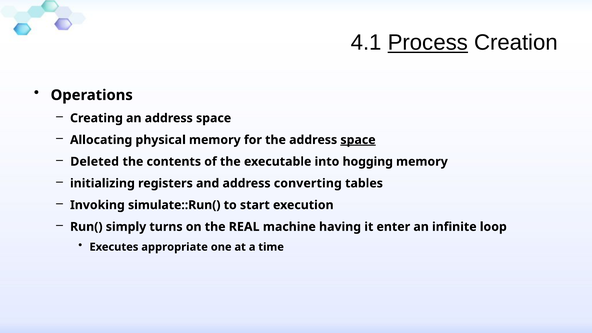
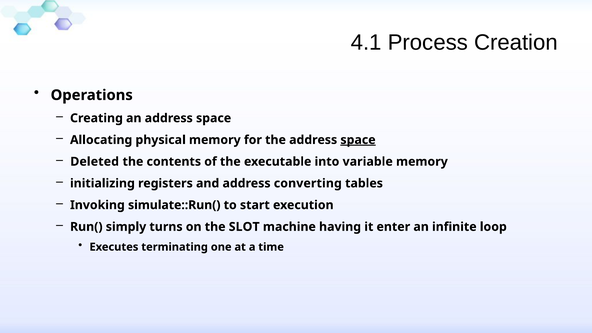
Process underline: present -> none
hogging: hogging -> variable
REAL: REAL -> SLOT
appropriate: appropriate -> terminating
